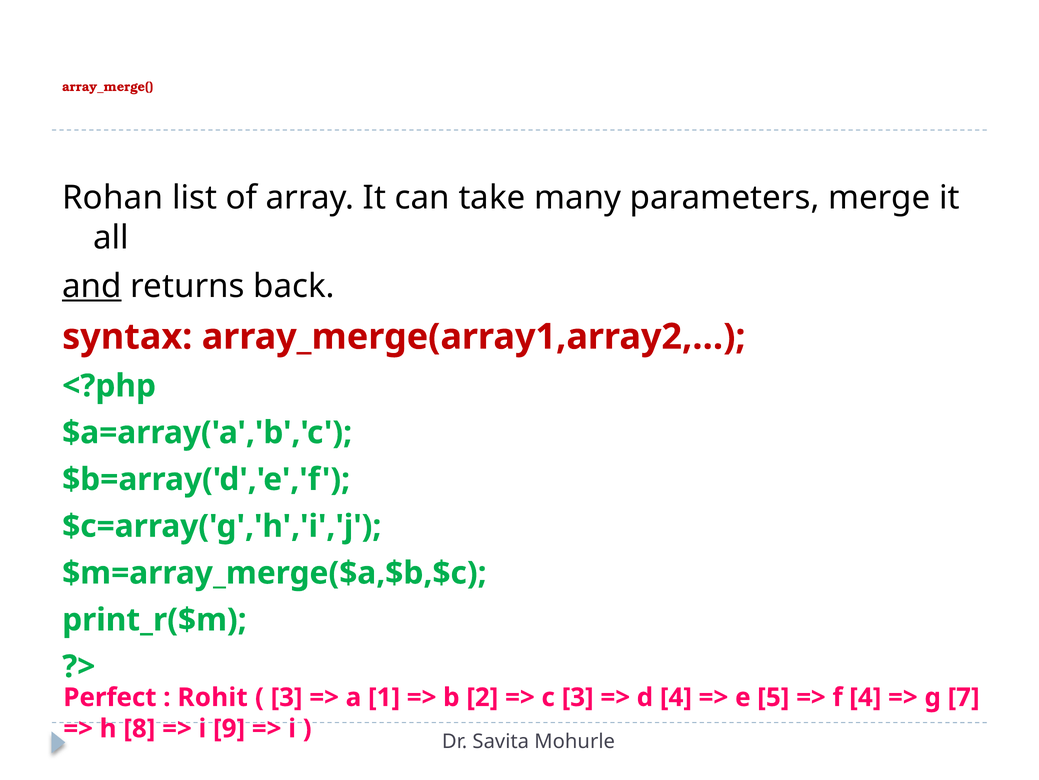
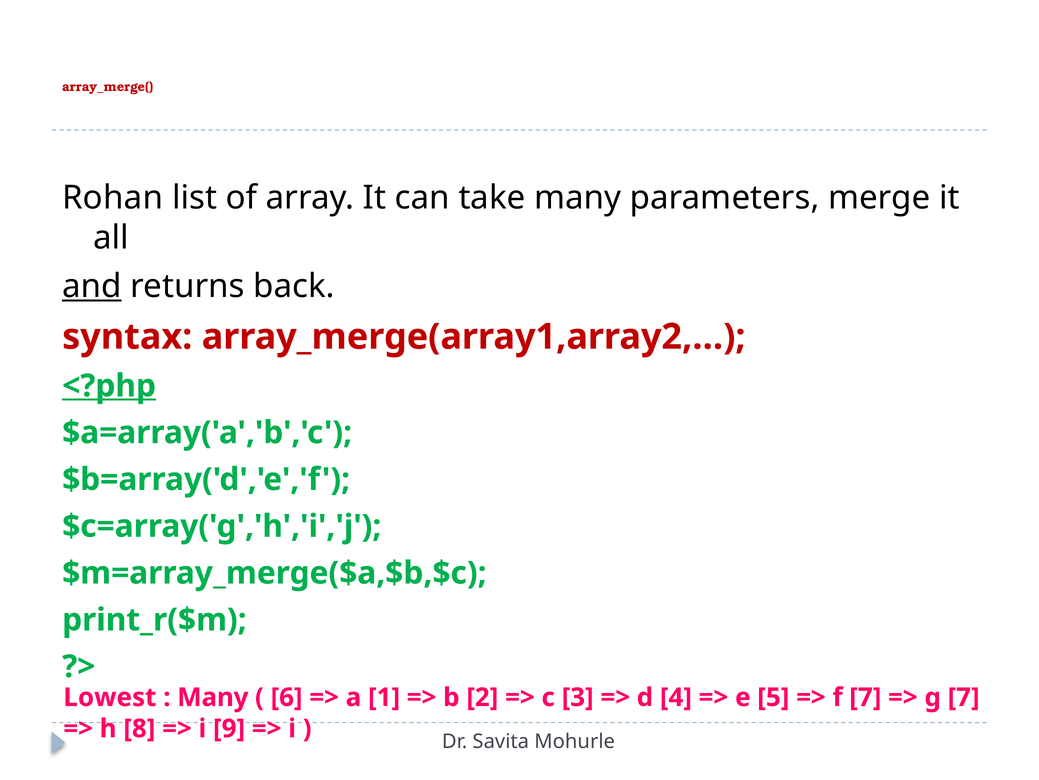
<?php underline: none -> present
Perfect: Perfect -> Lowest
Rohit at (213, 697): Rohit -> Many
3 at (287, 697): 3 -> 6
f 4: 4 -> 7
